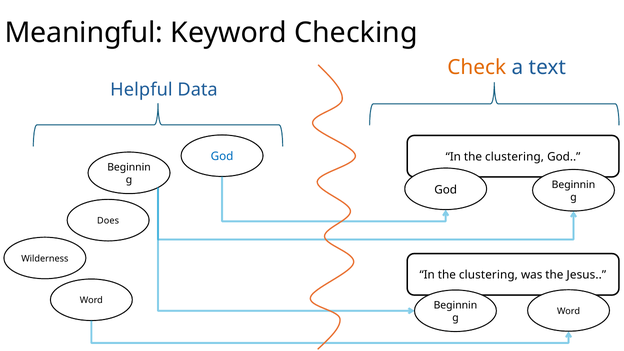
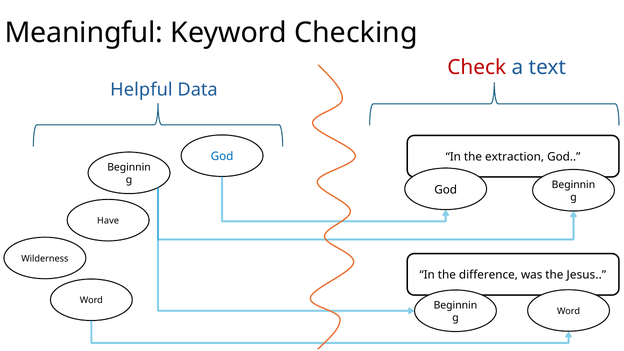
Check colour: orange -> red
clustering at (515, 157): clustering -> extraction
Does: Does -> Have
clustering at (488, 275): clustering -> difference
